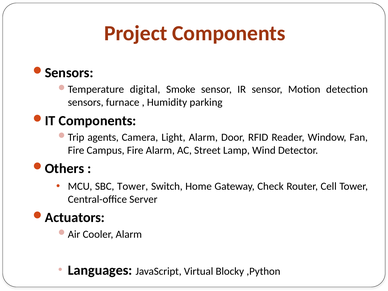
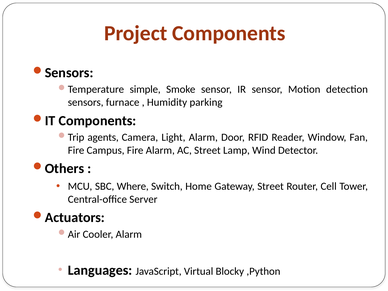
digital: digital -> simple
SBC Tower: Tower -> Where
Gateway Check: Check -> Street
